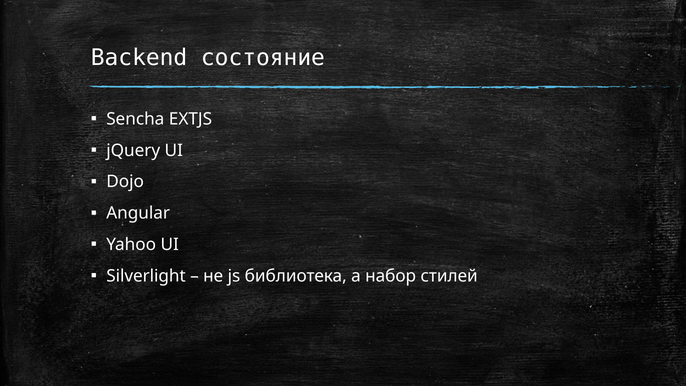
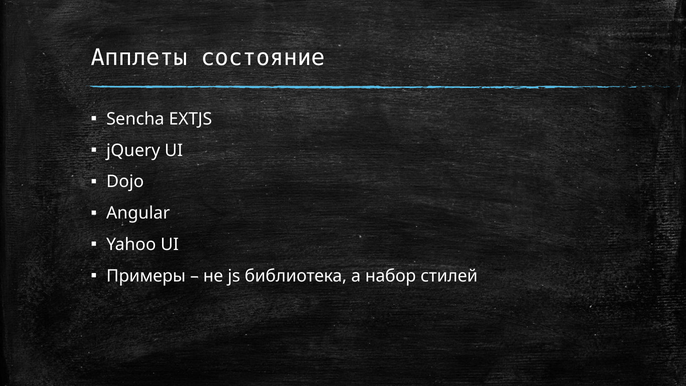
Backend: Backend -> Апплеты
Silverlight: Silverlight -> Примеры
